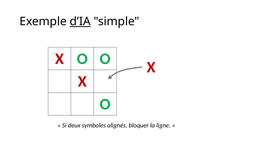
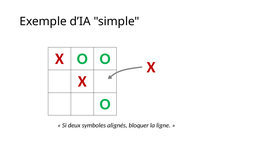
d’IA underline: present -> none
